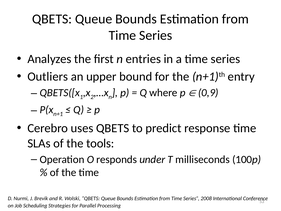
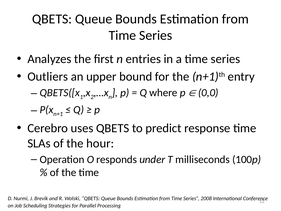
0,9: 0,9 -> 0,0
tools: tools -> hour
